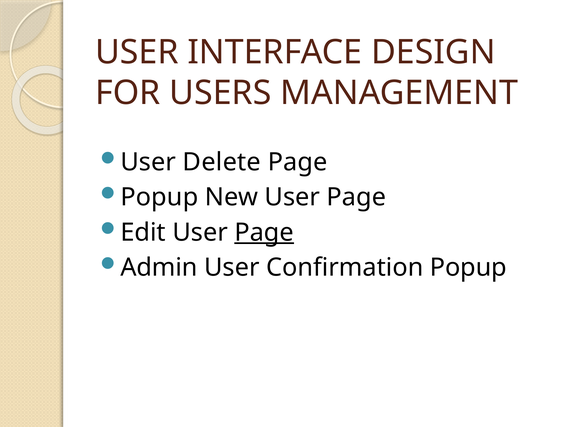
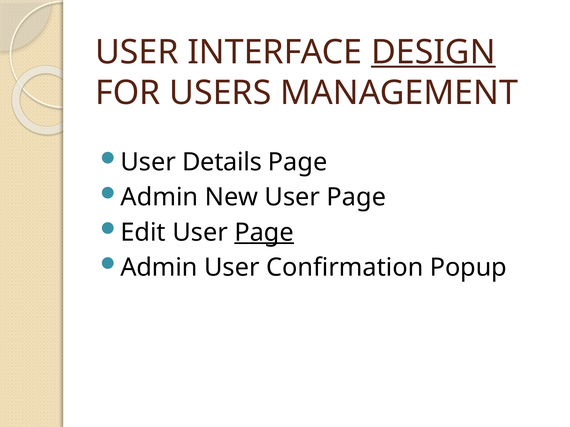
DESIGN underline: none -> present
Delete: Delete -> Details
Popup at (159, 197): Popup -> Admin
